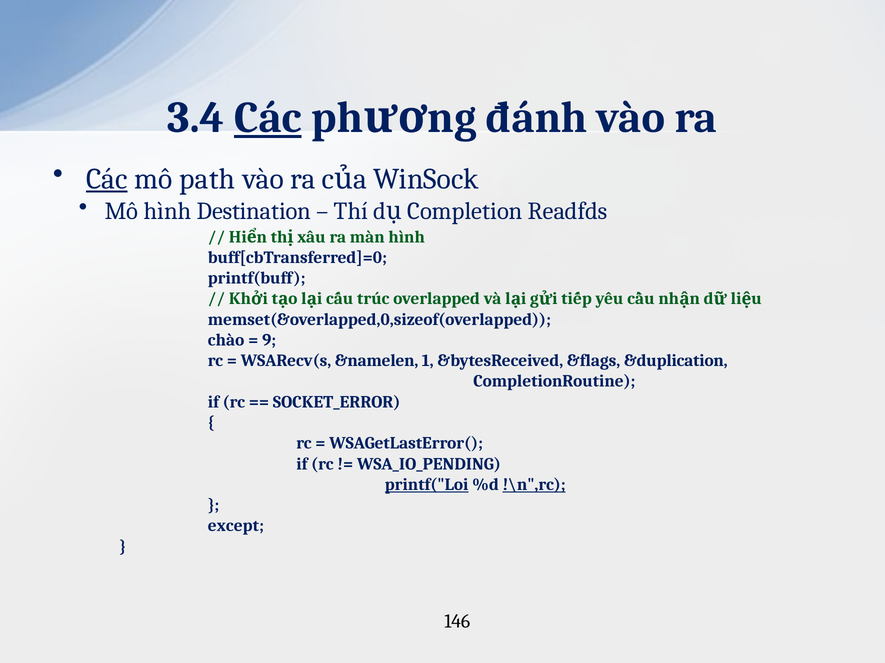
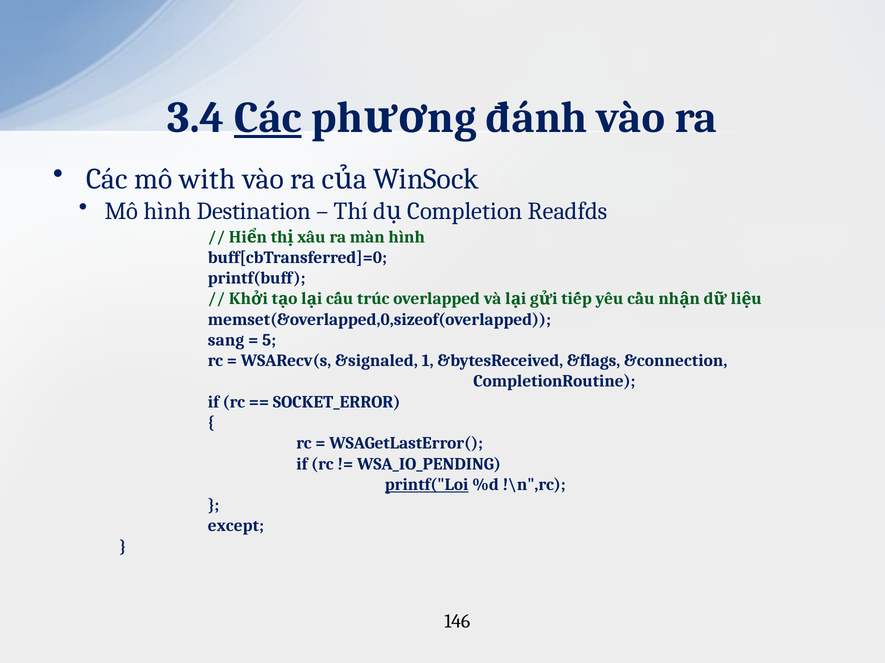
Các at (107, 179) underline: present -> none
path: path -> with
chào: chào -> sang
9: 9 -> 5
&namelen: &namelen -> &signaled
&duplication: &duplication -> &connection
!\n",rc underline: present -> none
